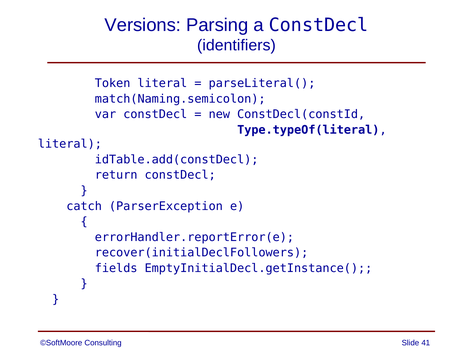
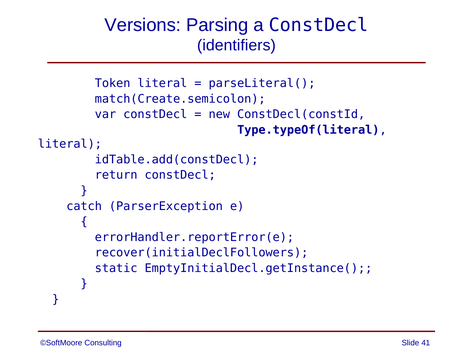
match(Naming.semicolon: match(Naming.semicolon -> match(Create.semicolon
fields: fields -> static
